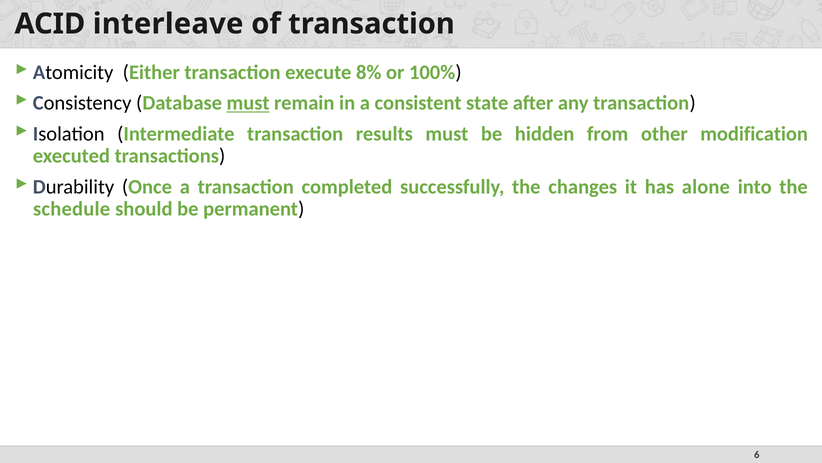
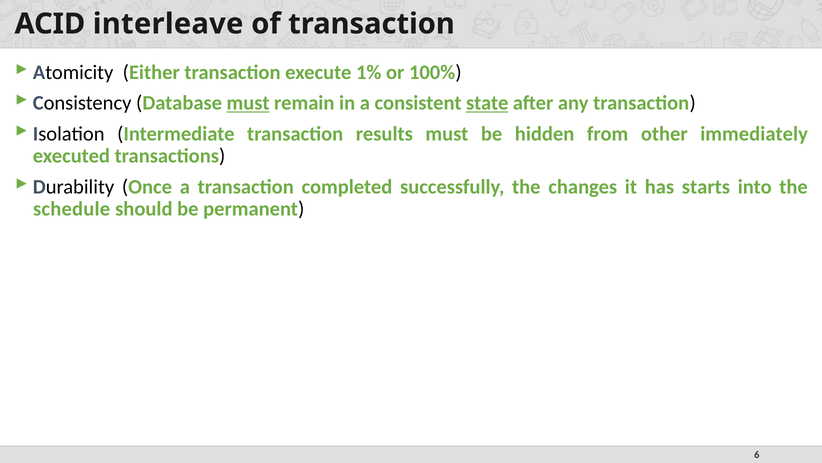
8%: 8% -> 1%
state underline: none -> present
modification: modification -> immediately
alone: alone -> starts
